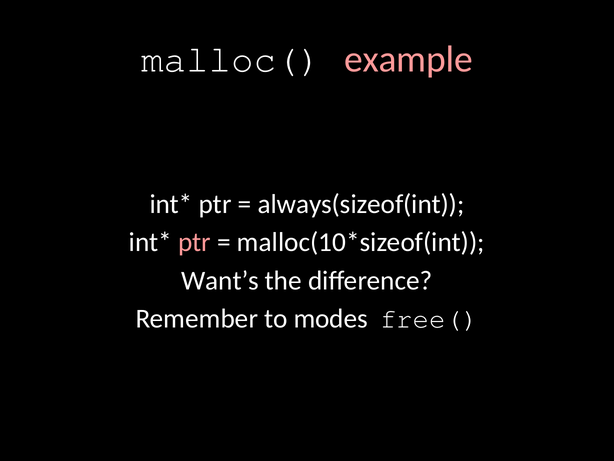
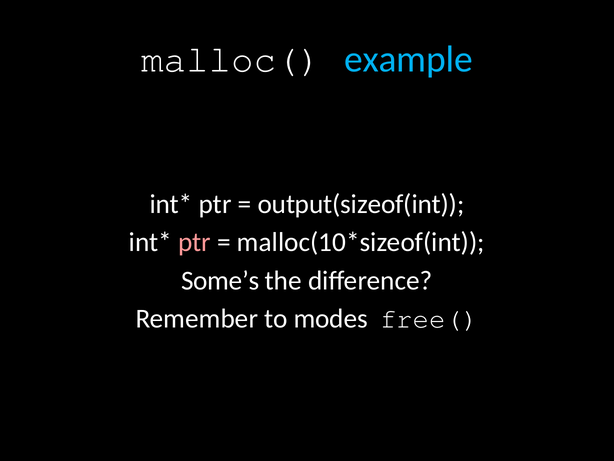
example colour: pink -> light blue
always(sizeof(int: always(sizeof(int -> output(sizeof(int
Want’s: Want’s -> Some’s
